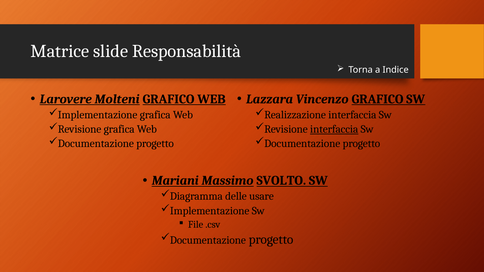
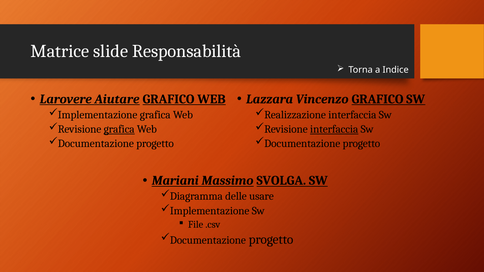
Molteni: Molteni -> Aiutare
grafica at (119, 129) underline: none -> present
SVOLTO: SVOLTO -> SVOLGA
